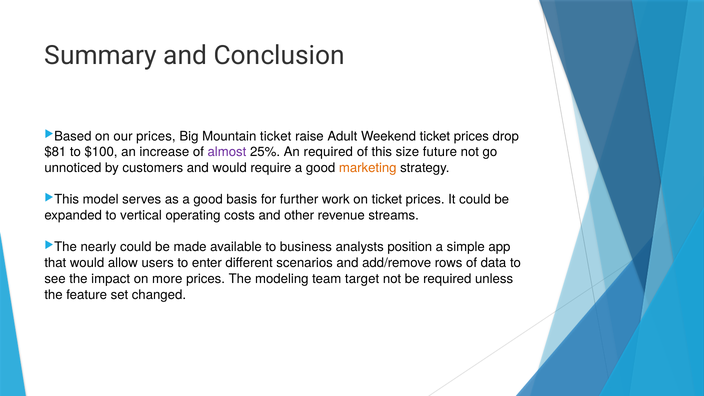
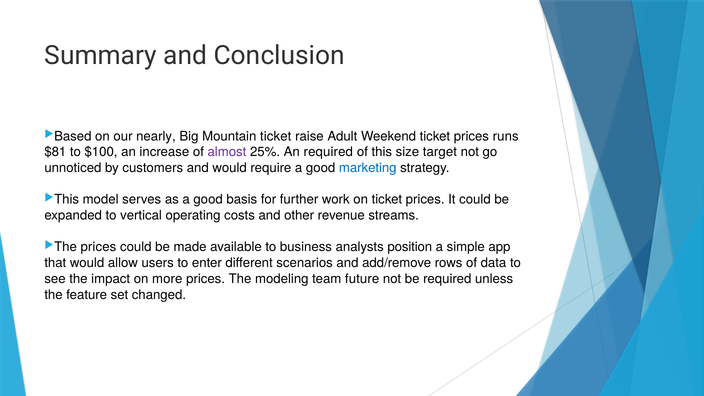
our prices: prices -> nearly
drop: drop -> runs
future: future -> target
marketing colour: orange -> blue
nearly at (98, 247): nearly -> prices
target: target -> future
